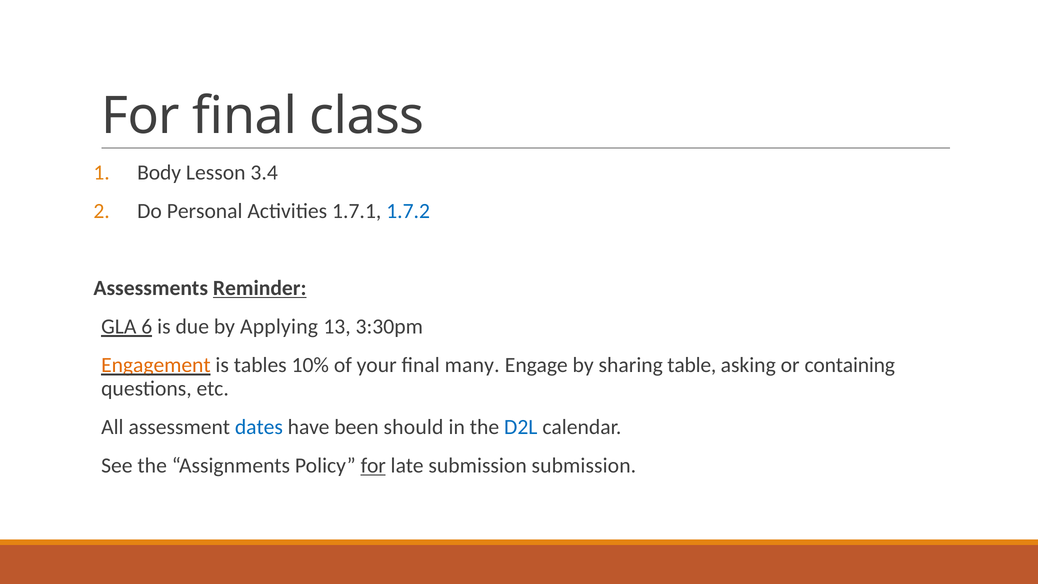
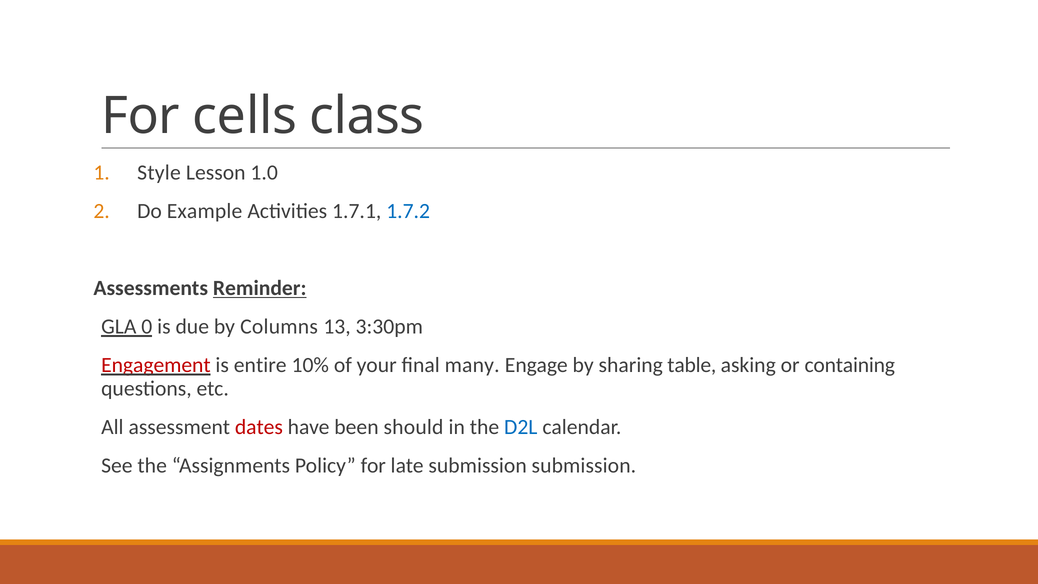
For final: final -> cells
Body: Body -> Style
3.4: 3.4 -> 1.0
Personal: Personal -> Example
6: 6 -> 0
Applying: Applying -> Columns
Engagement colour: orange -> red
tables: tables -> entire
dates colour: blue -> red
for at (373, 466) underline: present -> none
